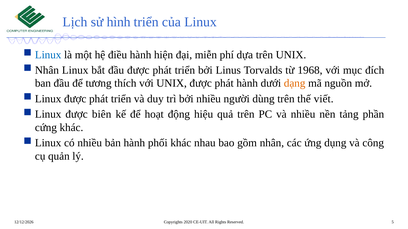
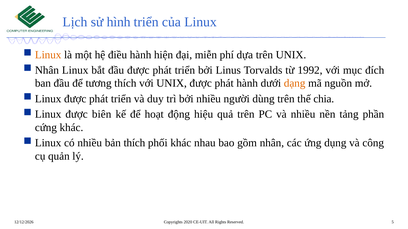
Linux at (48, 55) colour: blue -> orange
1968: 1968 -> 1992
viết: viết -> chia
bản hành: hành -> thích
